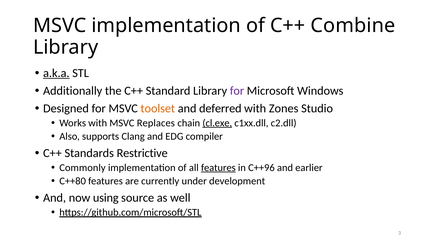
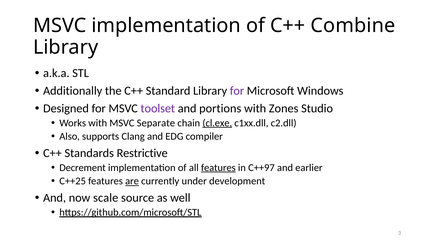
a.k.a underline: present -> none
toolset colour: orange -> purple
deferred: deferred -> portions
Replaces: Replaces -> Separate
Commonly: Commonly -> Decrement
C++96: C++96 -> C++97
C++80: C++80 -> C++25
are underline: none -> present
using: using -> scale
